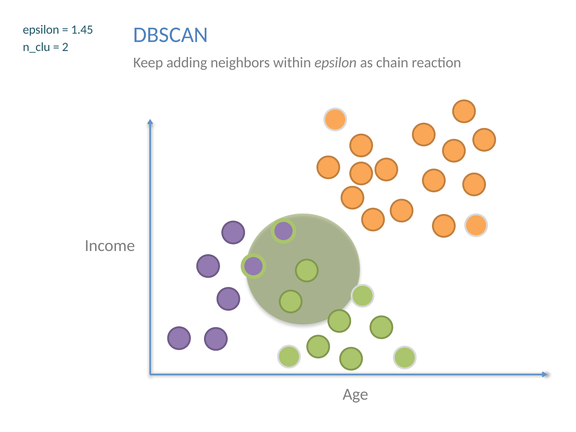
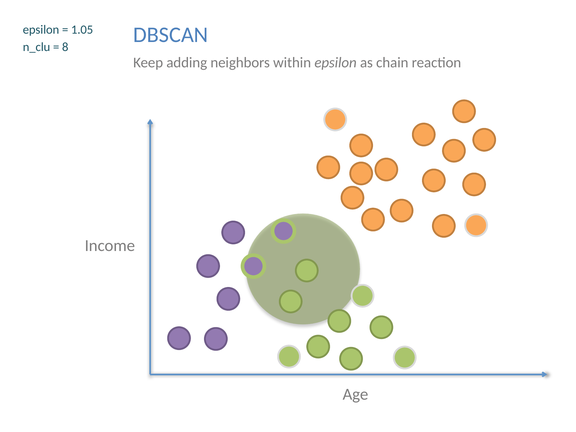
1.45: 1.45 -> 1.05
2: 2 -> 8
